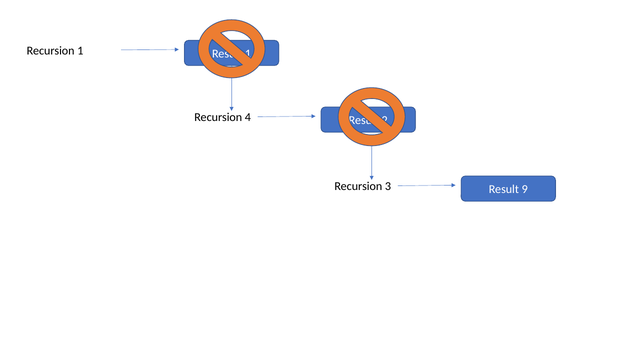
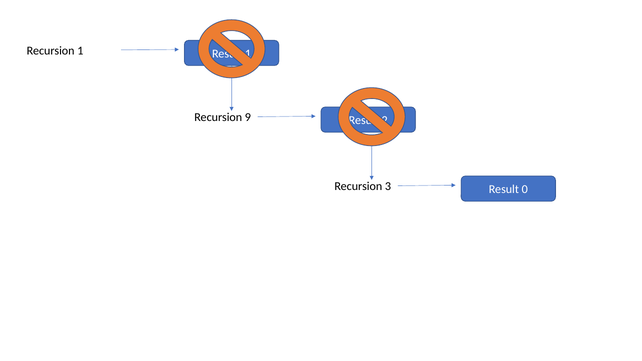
4: 4 -> 9
9: 9 -> 0
